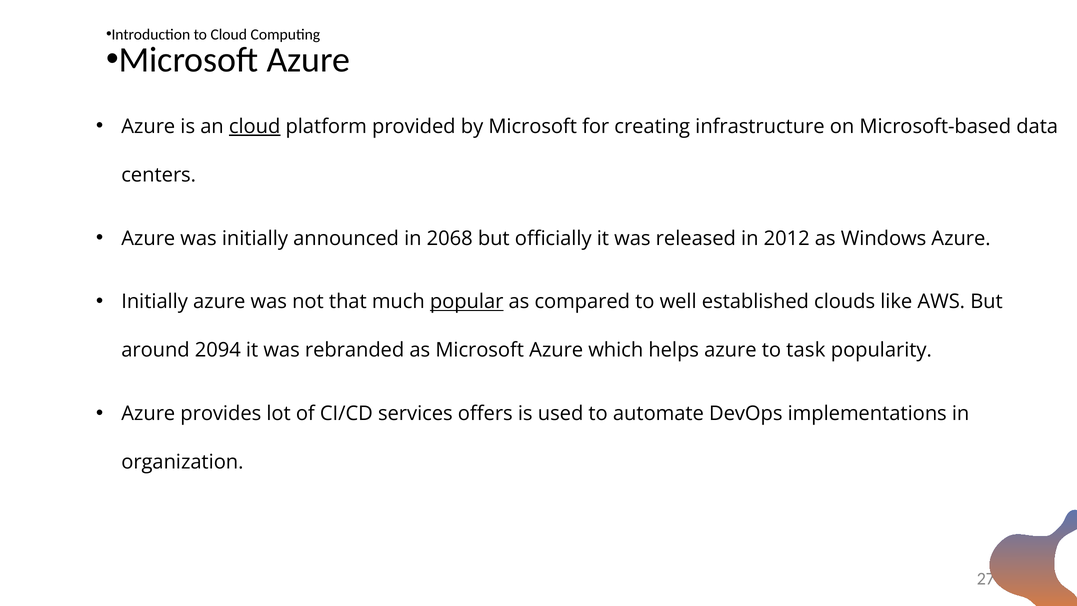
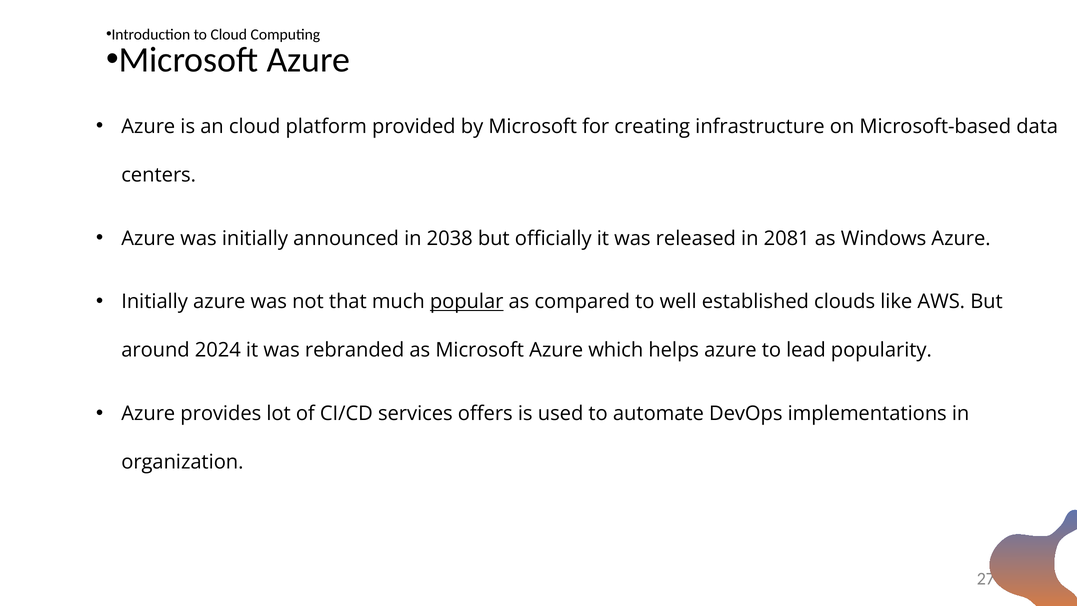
cloud at (255, 126) underline: present -> none
2068: 2068 -> 2038
2012: 2012 -> 2081
2094: 2094 -> 2024
task: task -> lead
